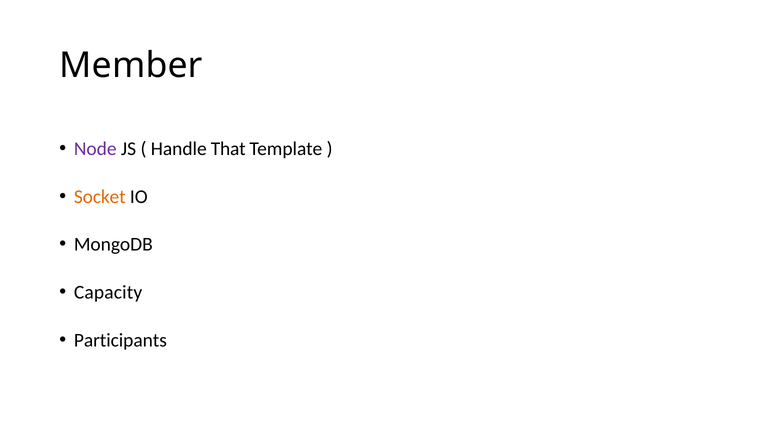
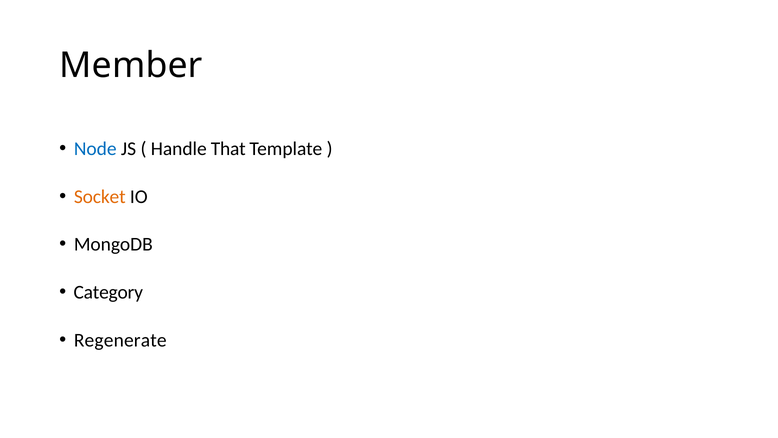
Node colour: purple -> blue
Capacity: Capacity -> Category
Participants: Participants -> Regenerate
